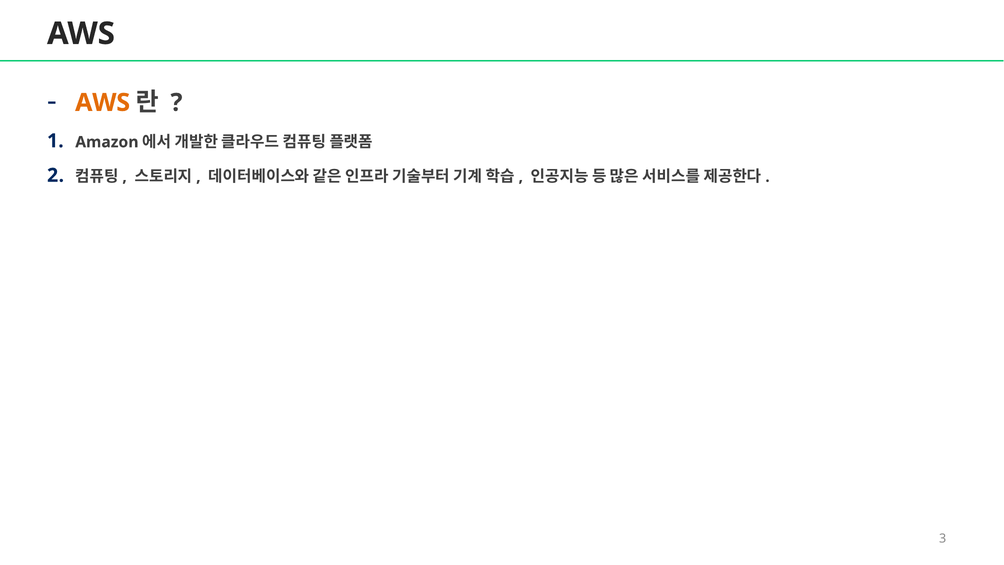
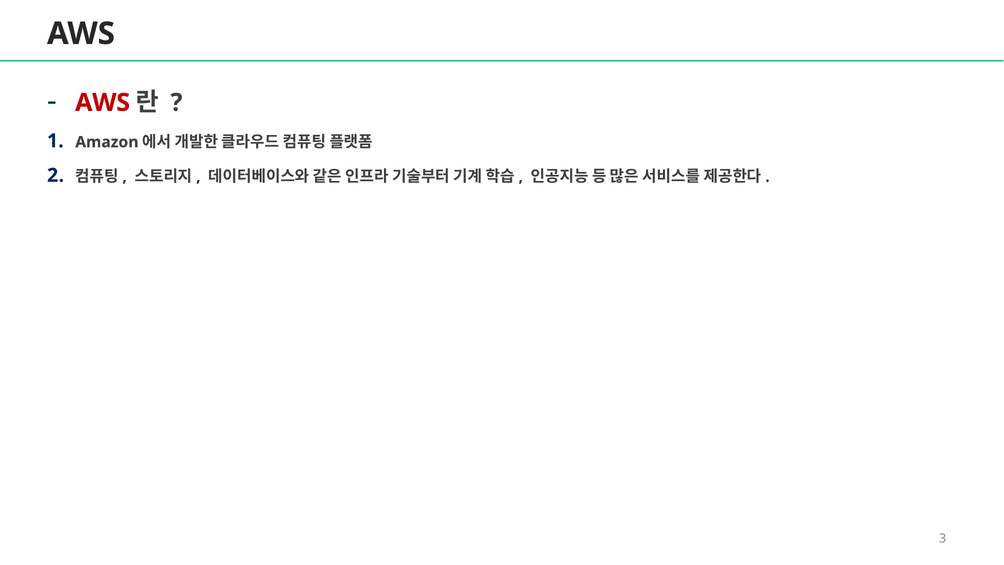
AWS at (103, 103) colour: orange -> red
